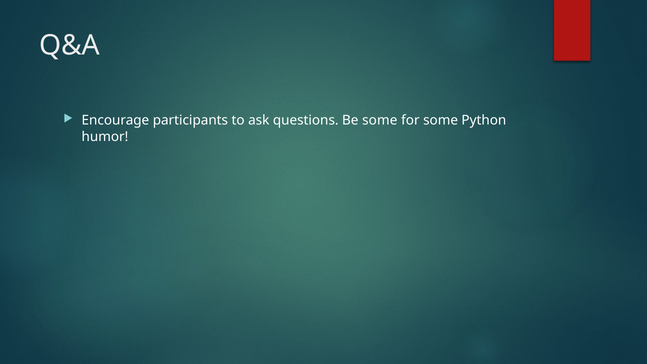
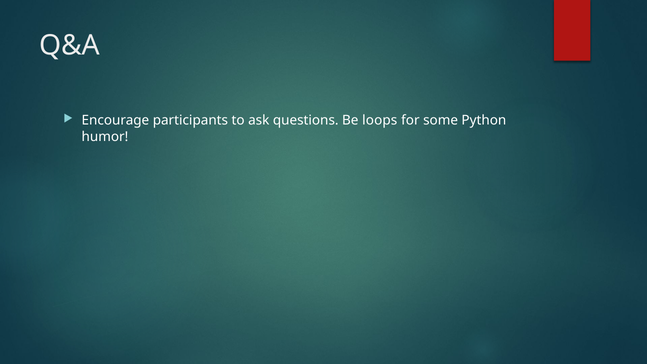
Be some: some -> loops
